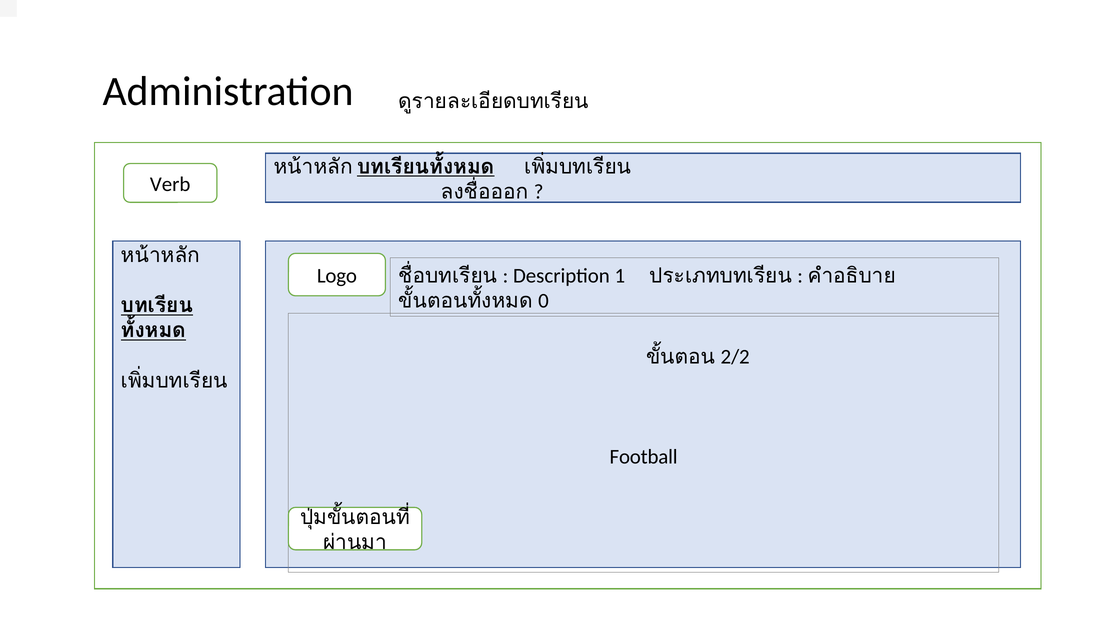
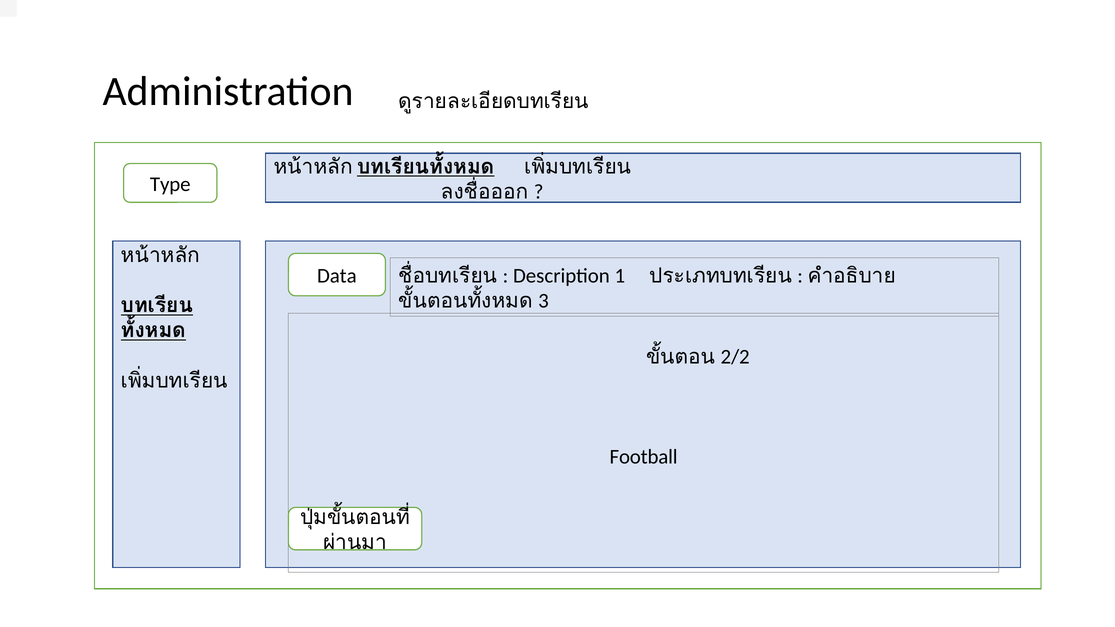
Verb: Verb -> Type
Logo: Logo -> Data
0: 0 -> 3
